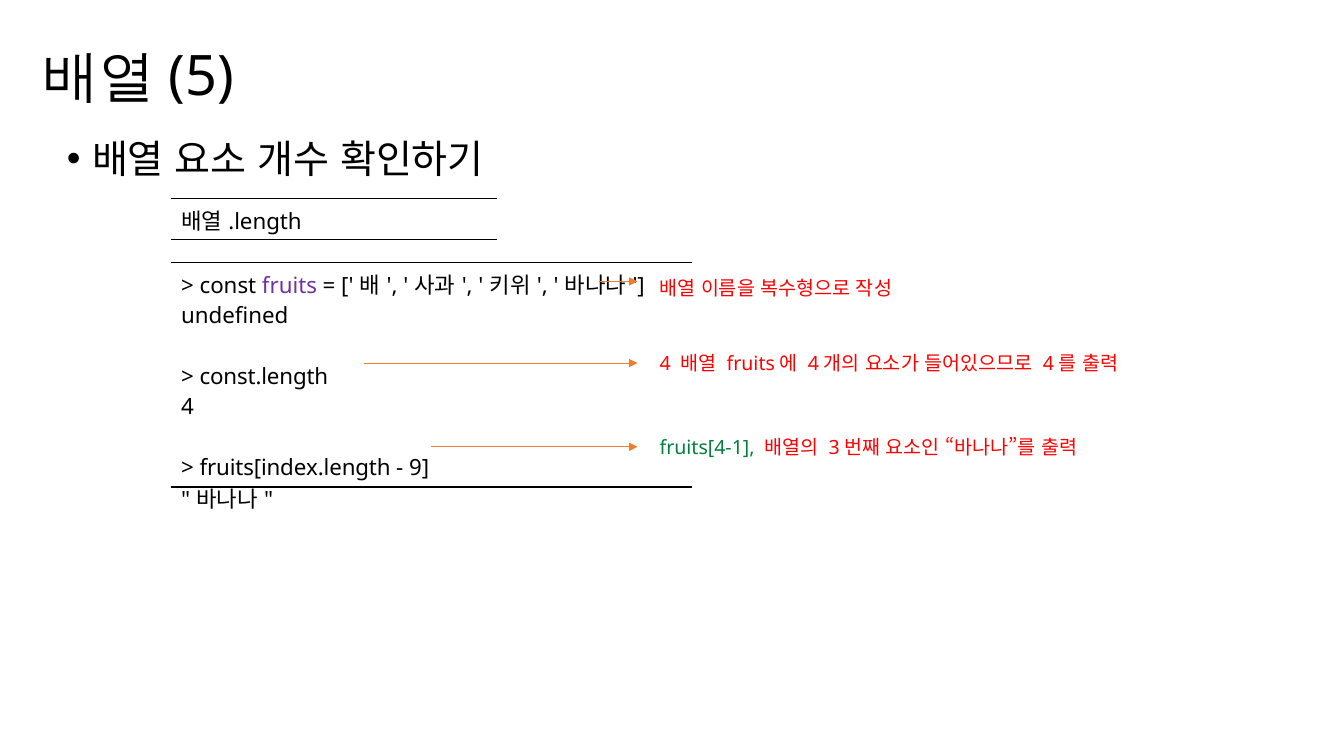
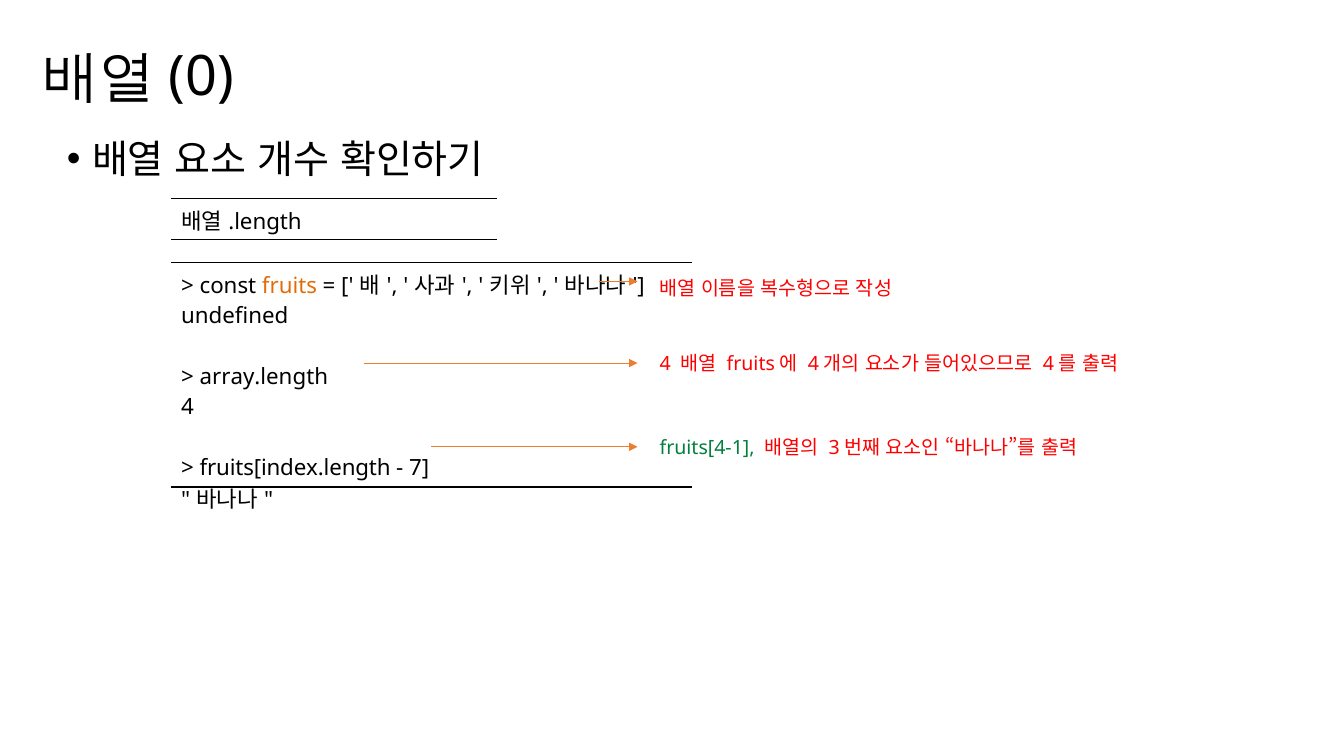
5: 5 -> 0
fruits colour: purple -> orange
const.length: const.length -> array.length
9: 9 -> 7
